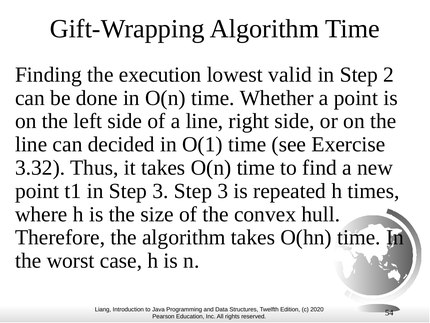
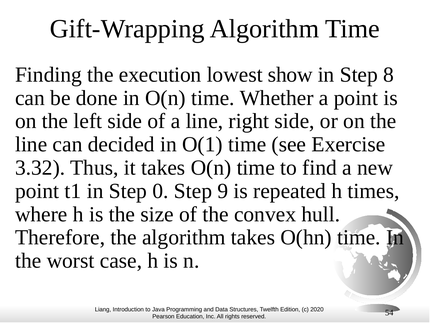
valid: valid -> show
2: 2 -> 8
in Step 3: 3 -> 0
3 at (223, 191): 3 -> 9
